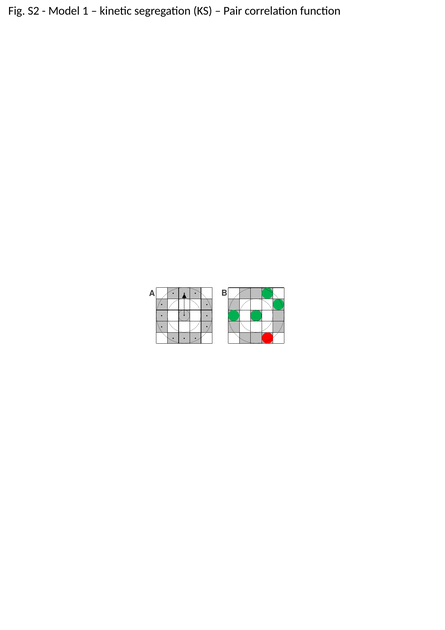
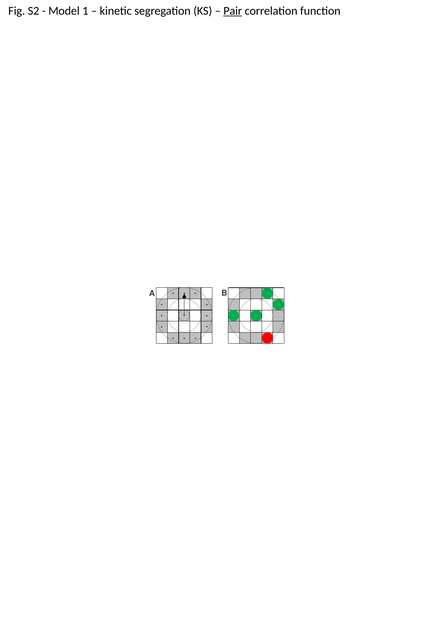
Pair underline: none -> present
